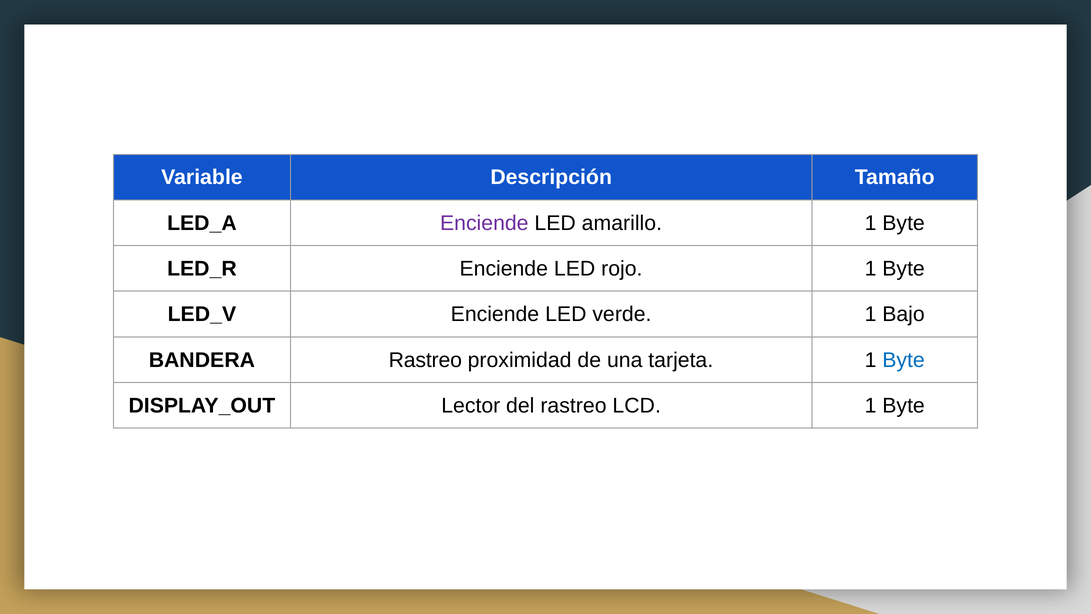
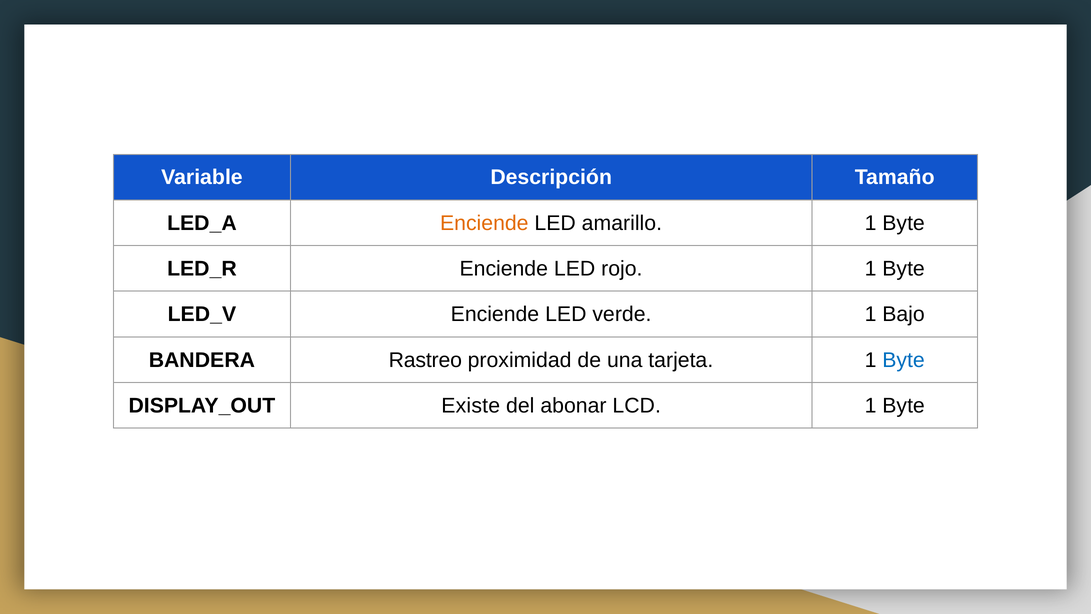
Enciende at (484, 223) colour: purple -> orange
Lector: Lector -> Existe
del rastreo: rastreo -> abonar
